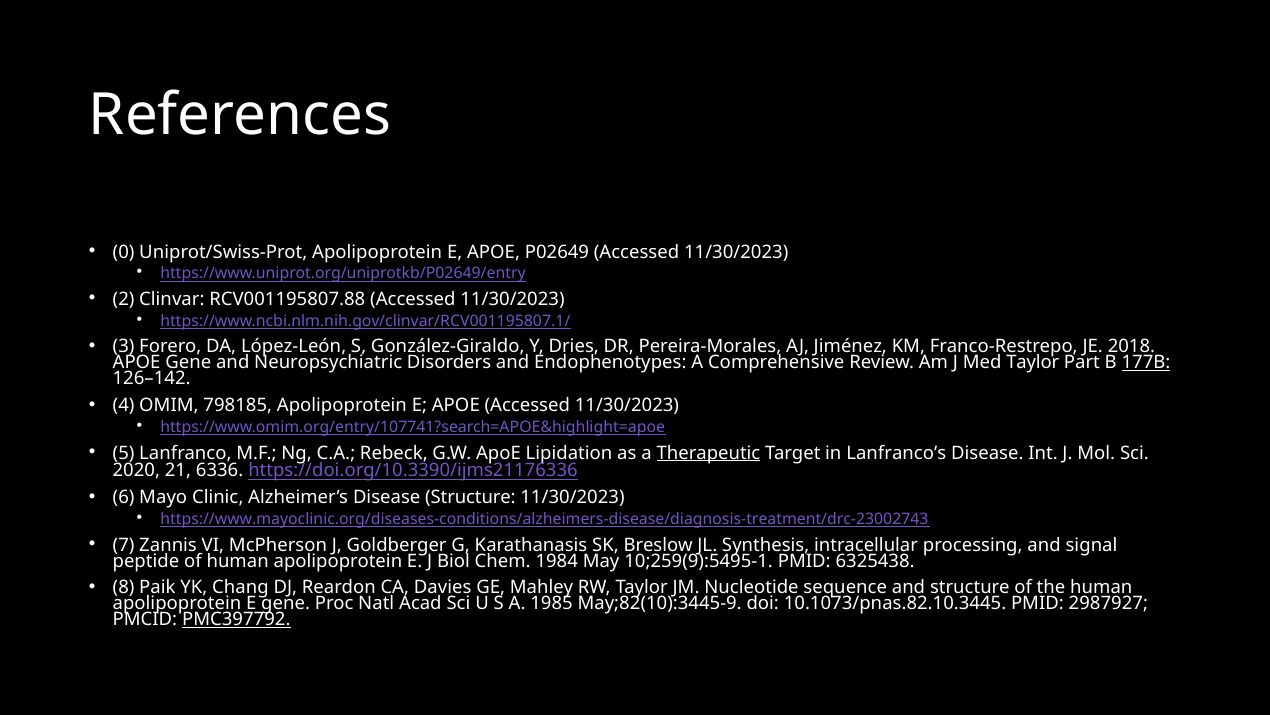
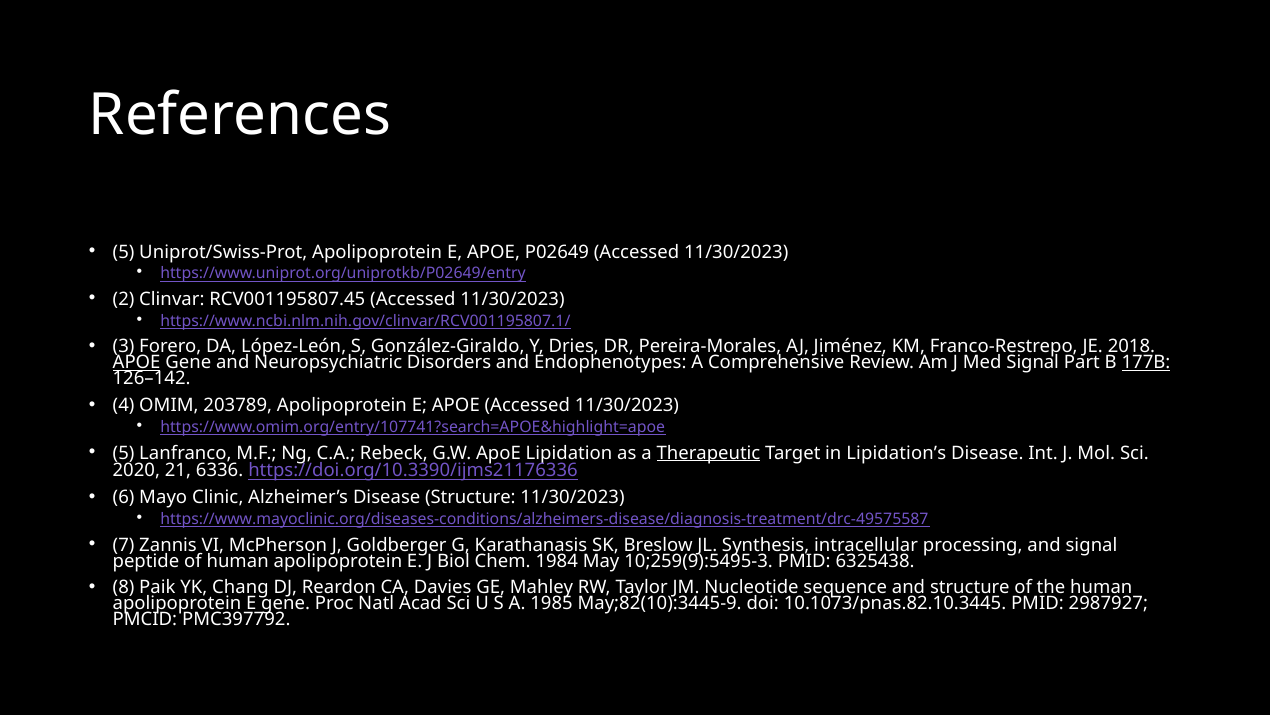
0 at (124, 252): 0 -> 5
RCV001195807.88: RCV001195807.88 -> RCV001195807.45
APOE at (137, 363) underline: none -> present
Med Taylor: Taylor -> Signal
798185: 798185 -> 203789
Lanfranco’s: Lanfranco’s -> Lipidation’s
https://www.mayoclinic.org/diseases-conditions/alzheimers-disease/diagnosis-treatment/drc-23002743: https://www.mayoclinic.org/diseases-conditions/alzheimers-disease/diagnosis-treatment/drc-23002743 -> https://www.mayoclinic.org/diseases-conditions/alzheimers-disease/diagnosis-treatment/drc-49575587
10;259(9):5495-1: 10;259(9):5495-1 -> 10;259(9):5495-3
PMC397792 underline: present -> none
